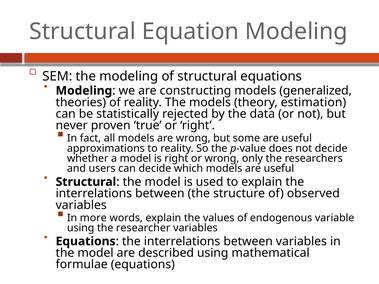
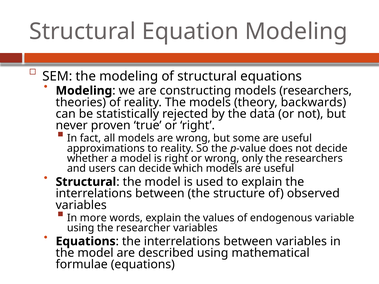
models generalized: generalized -> researchers
estimation: estimation -> backwards
